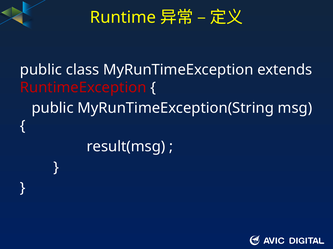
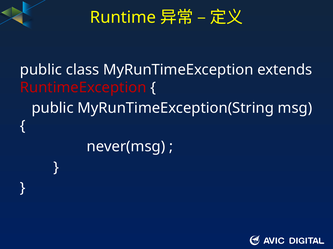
result(msg: result(msg -> never(msg
